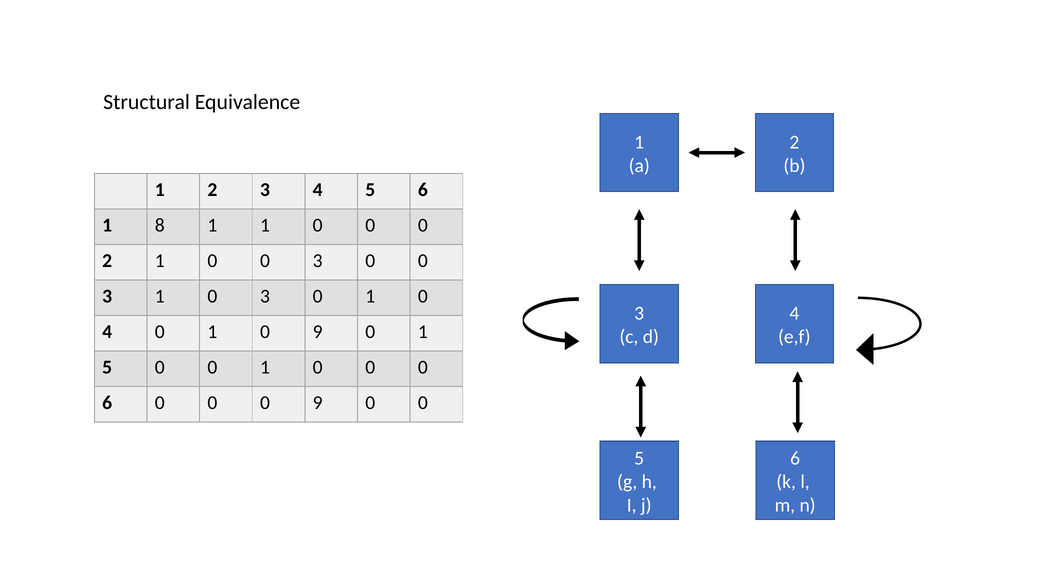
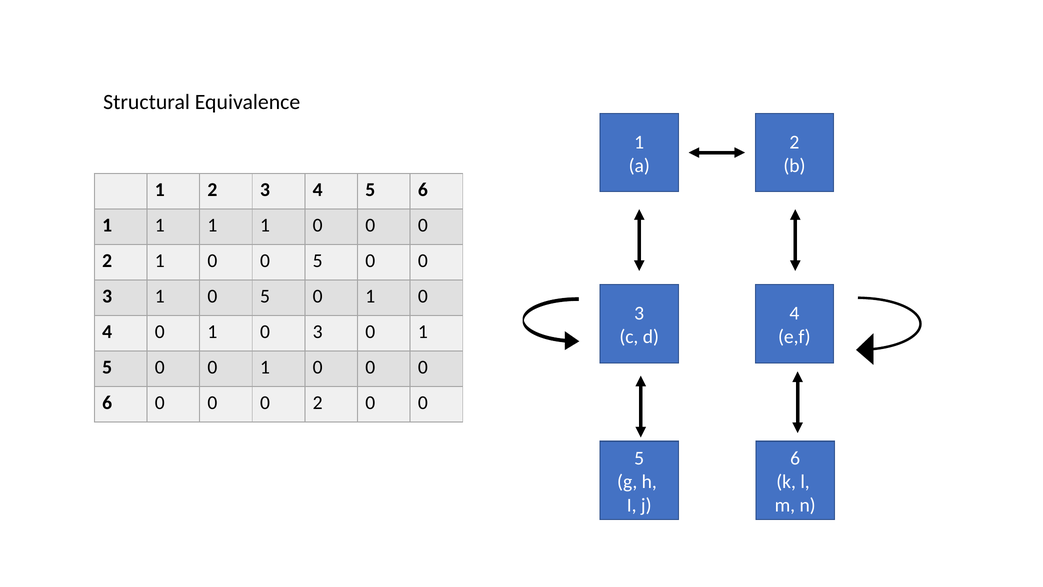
8 at (160, 225): 8 -> 1
1 0 0 3: 3 -> 5
1 0 3: 3 -> 5
1 0 9: 9 -> 3
9 at (318, 402): 9 -> 2
